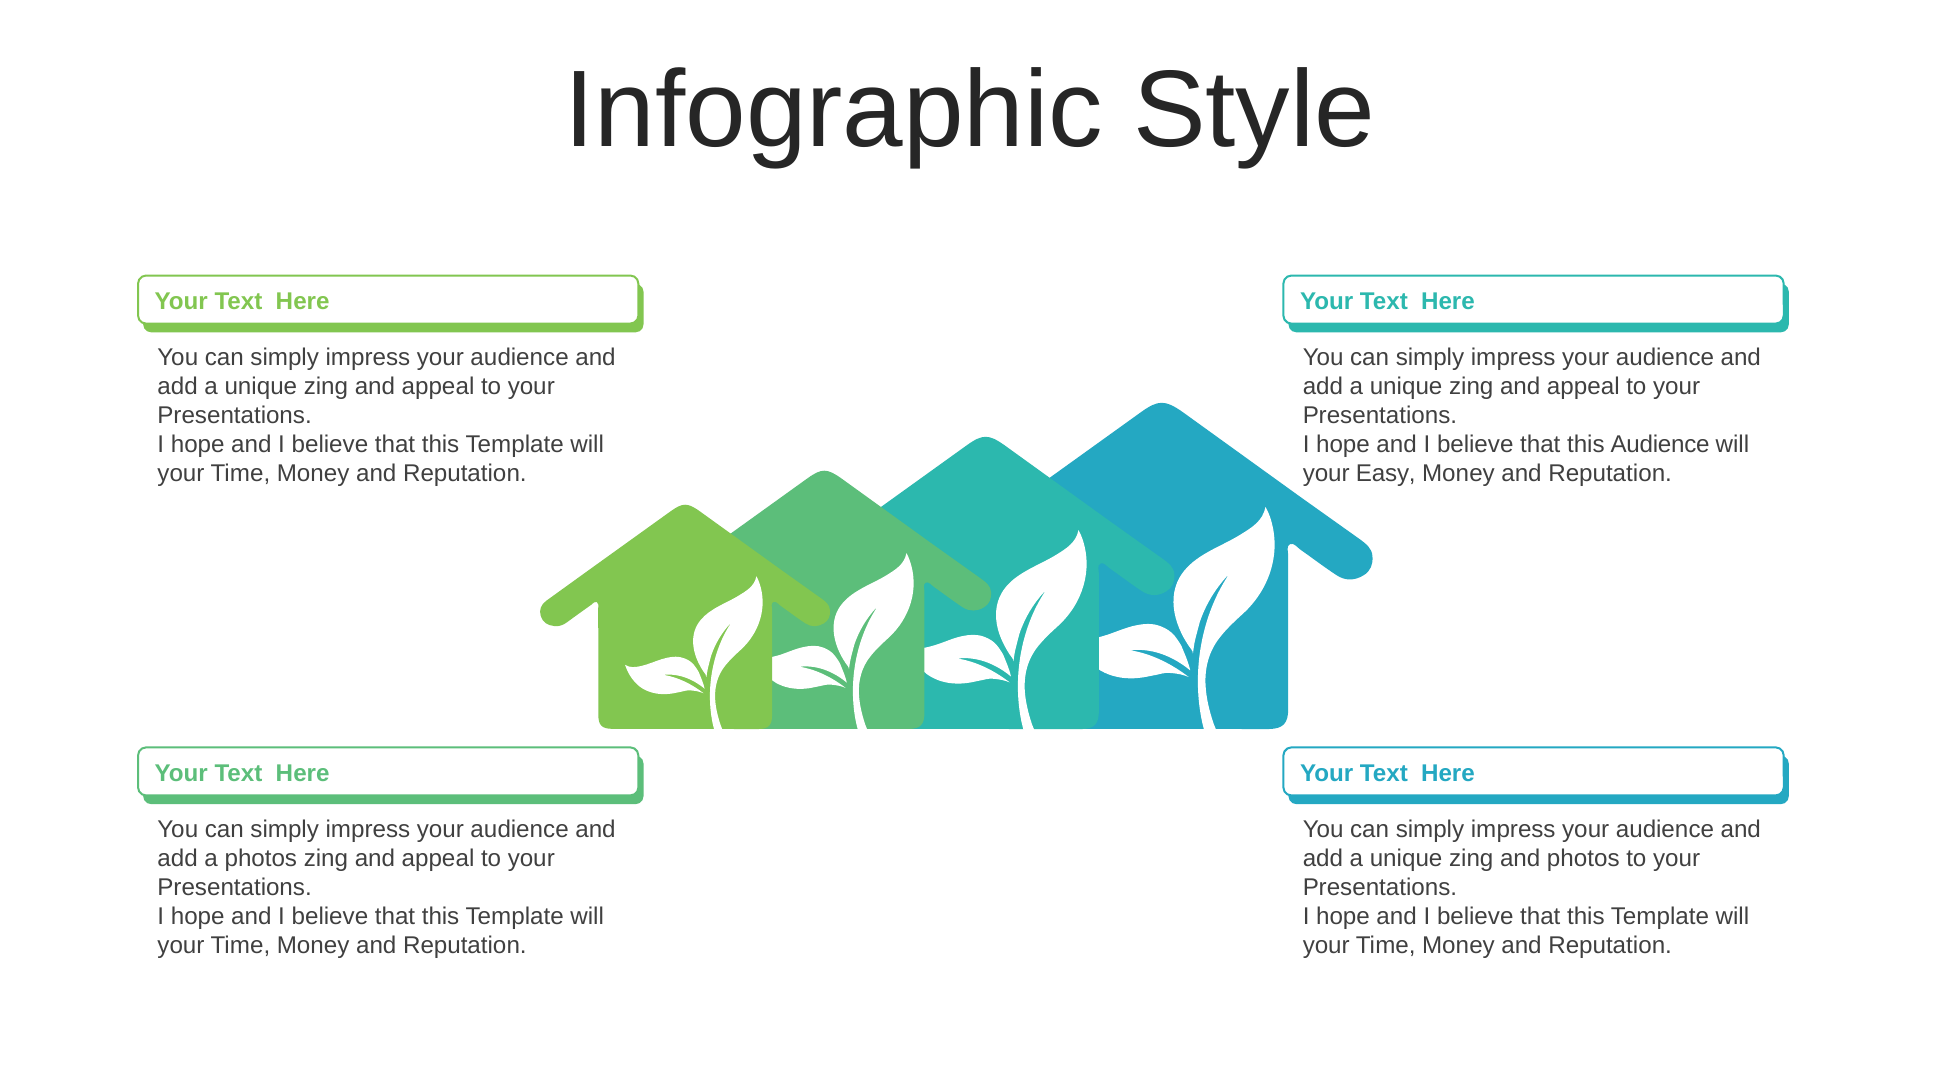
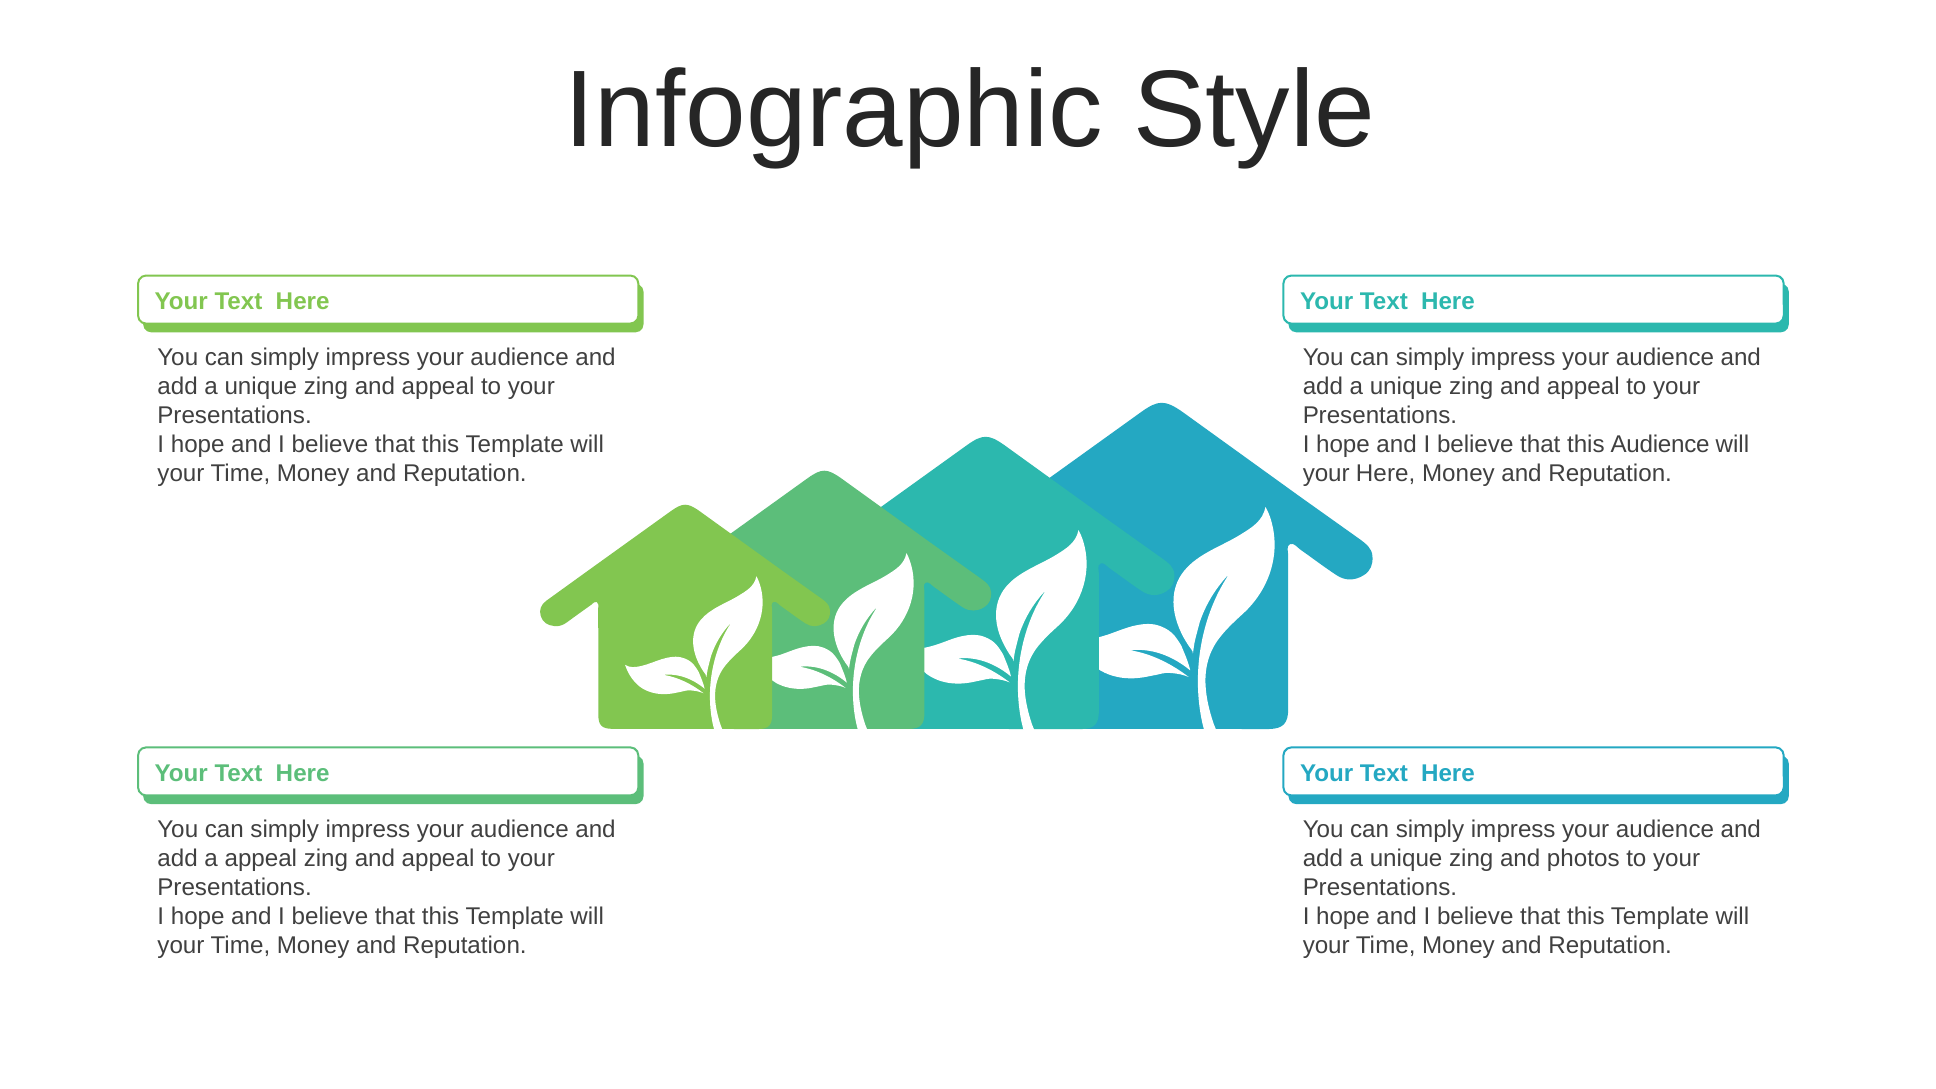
your Easy: Easy -> Here
a photos: photos -> appeal
